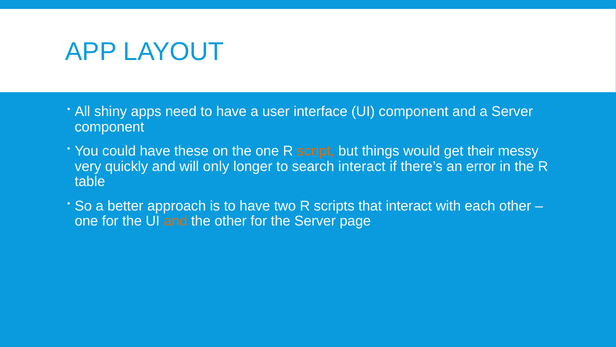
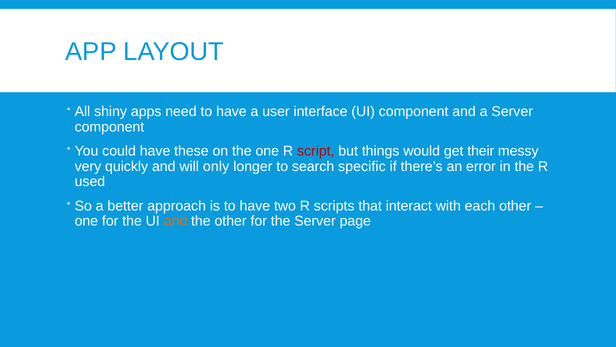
script colour: orange -> red
search interact: interact -> specific
table: table -> used
